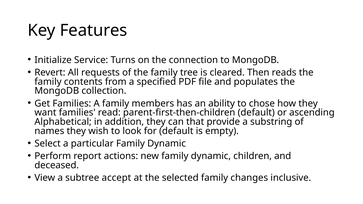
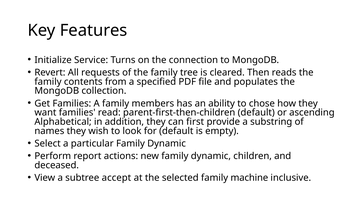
that: that -> first
changes: changes -> machine
